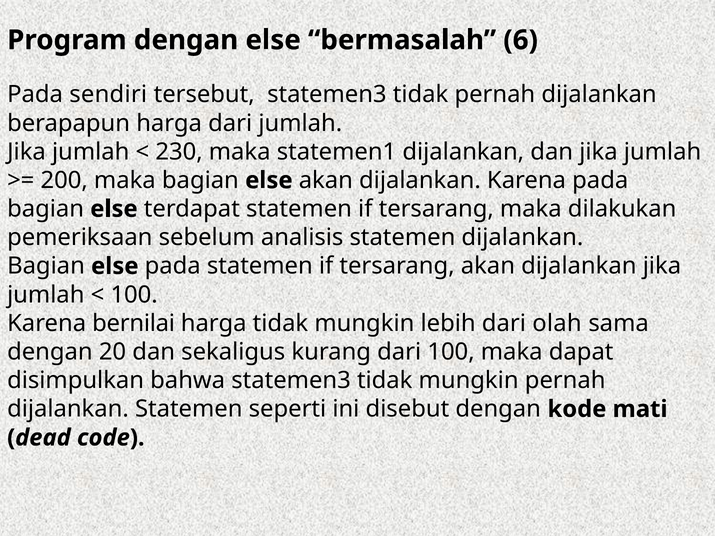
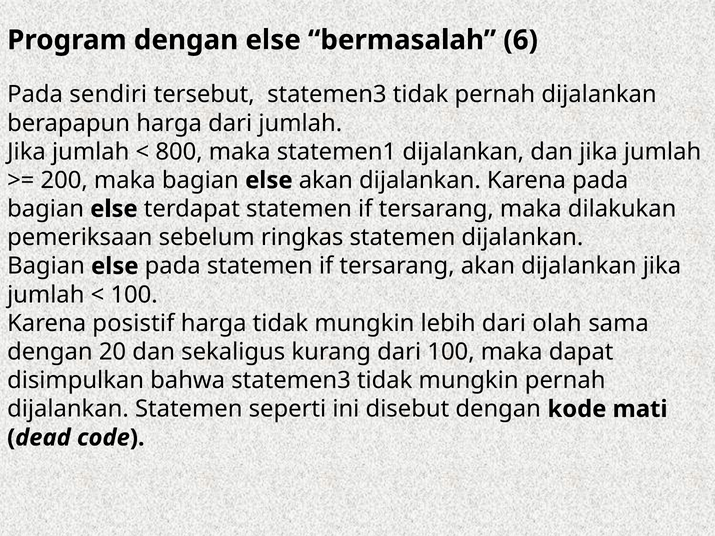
230: 230 -> 800
analisis: analisis -> ringkas
bernilai: bernilai -> posistif
